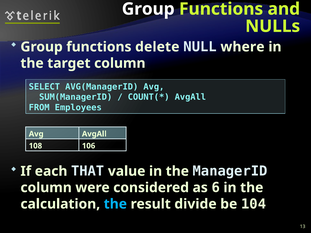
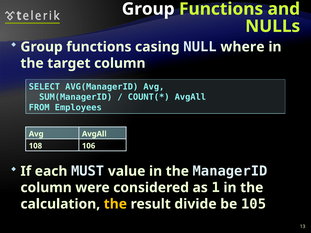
delete: delete -> casing
THAT: THAT -> MUST
6: 6 -> 1
the at (115, 204) colour: light blue -> yellow
104: 104 -> 105
